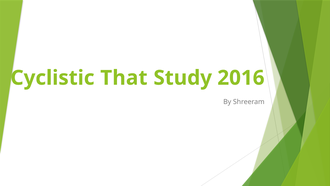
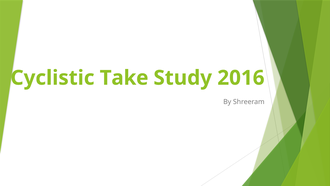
That: That -> Take
